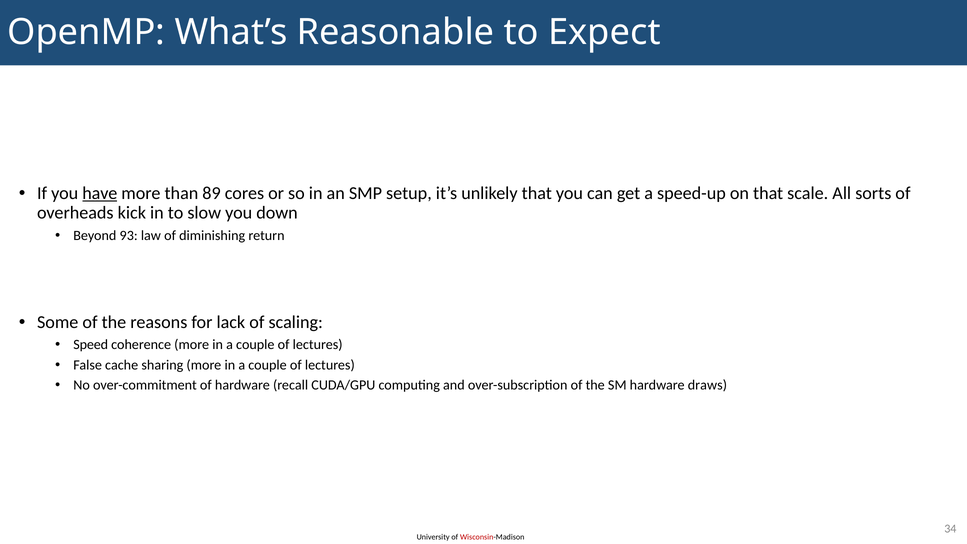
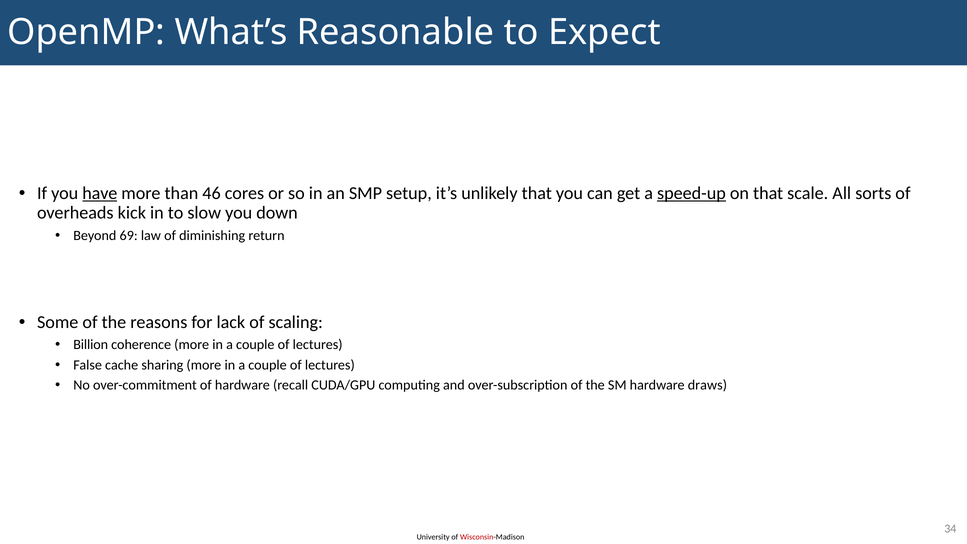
89: 89 -> 46
speed-up underline: none -> present
93: 93 -> 69
Speed: Speed -> Billion
